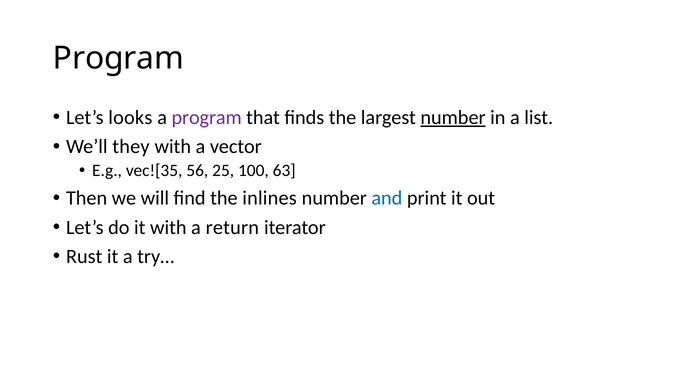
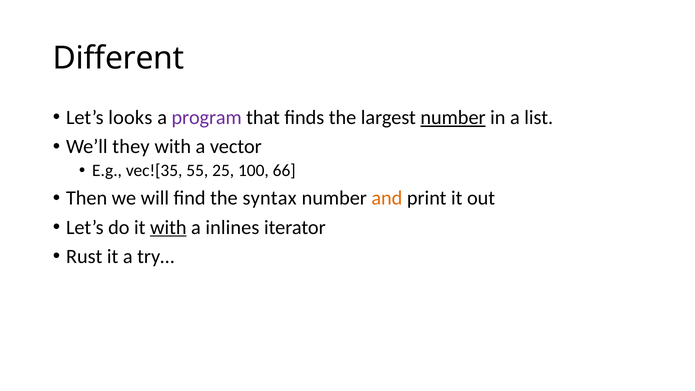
Program at (118, 58): Program -> Different
56: 56 -> 55
63: 63 -> 66
inlines: inlines -> syntax
and colour: blue -> orange
with at (168, 227) underline: none -> present
return: return -> inlines
